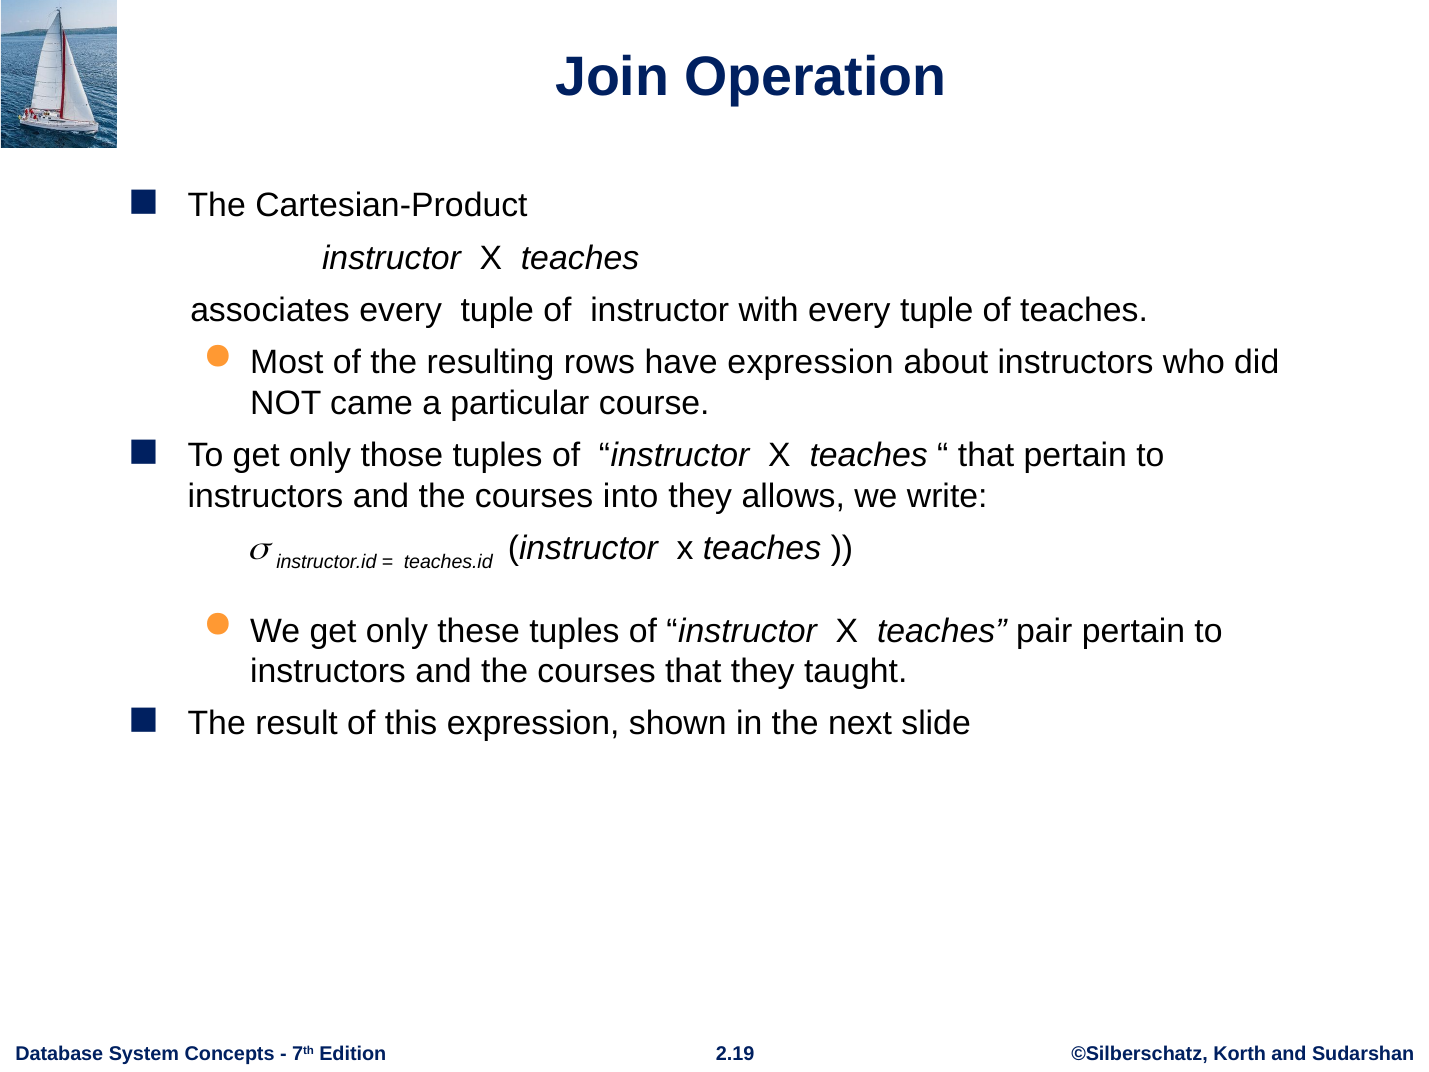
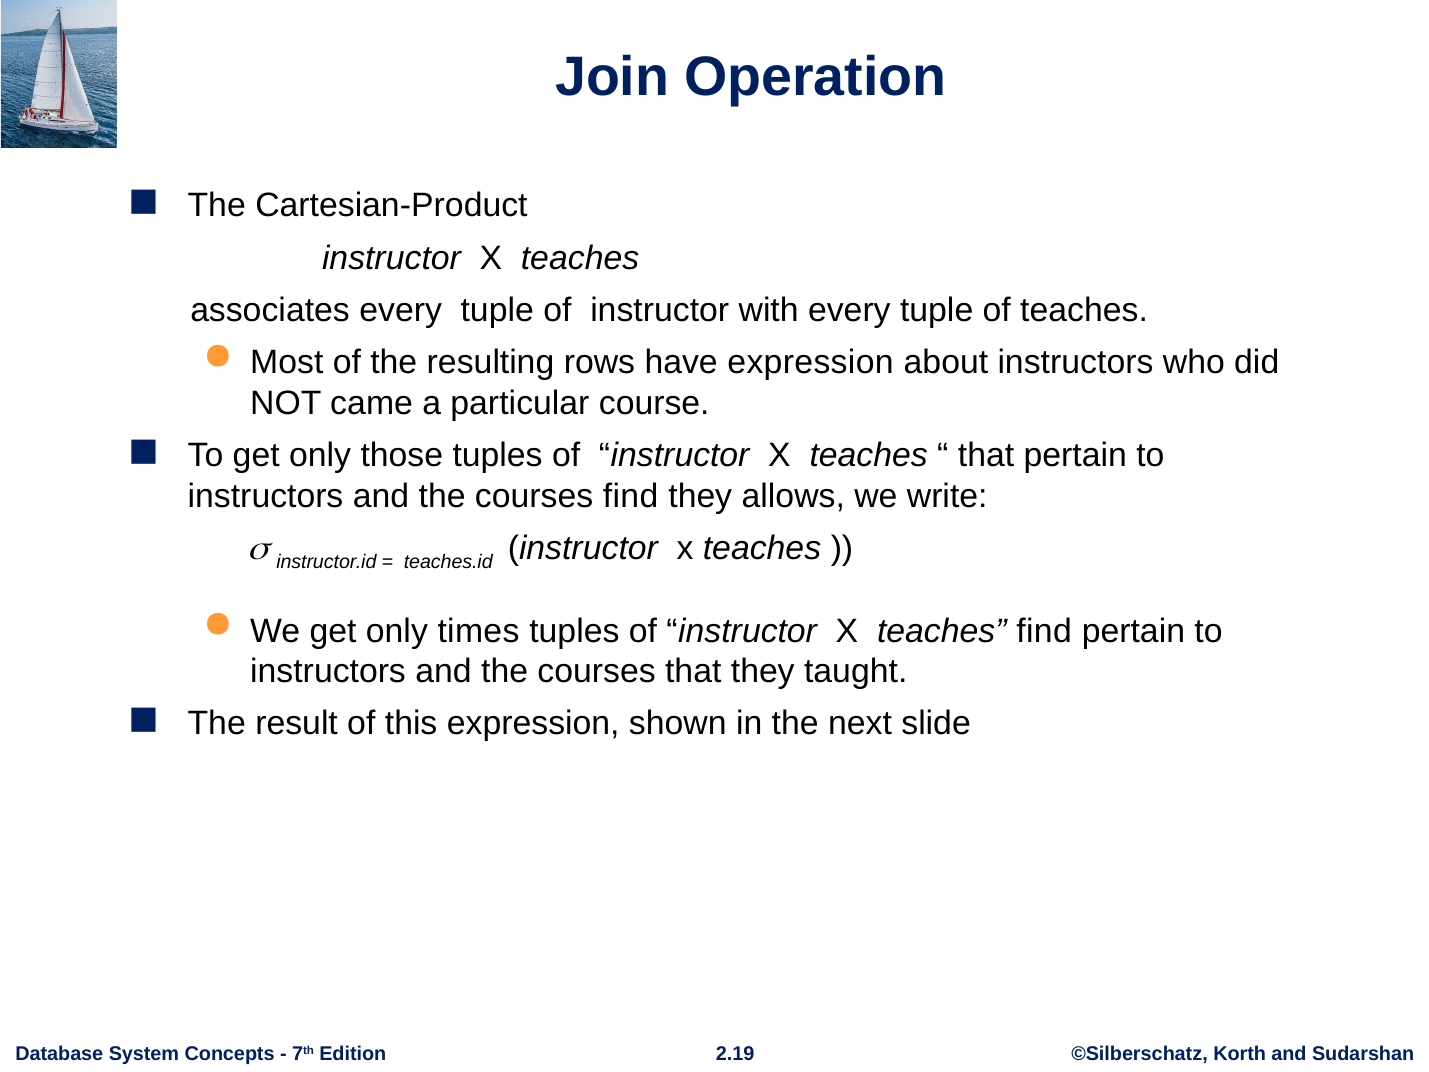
courses into: into -> find
these: these -> times
teaches pair: pair -> find
